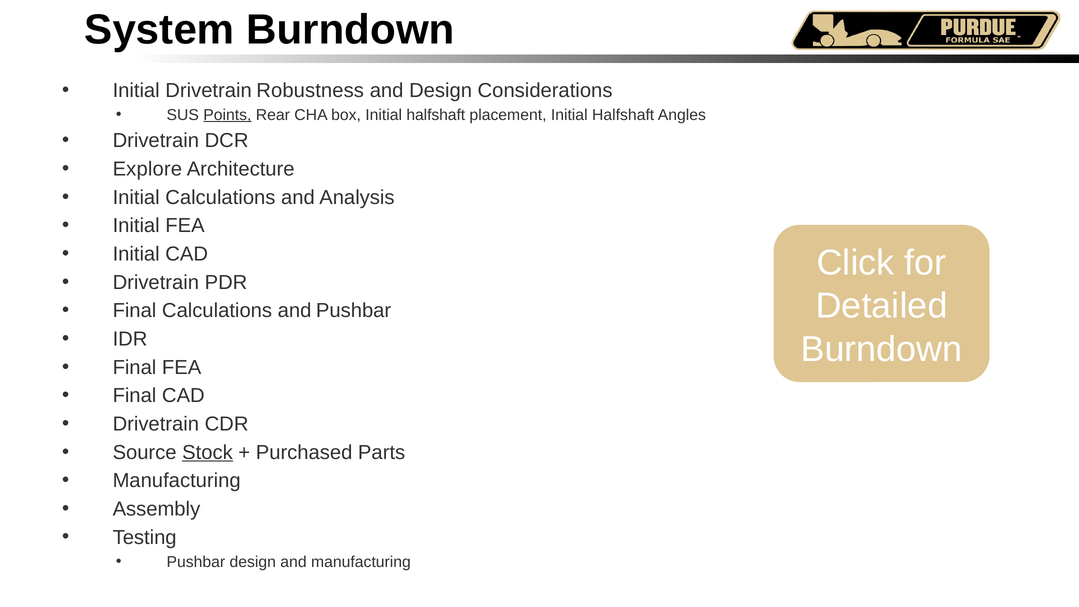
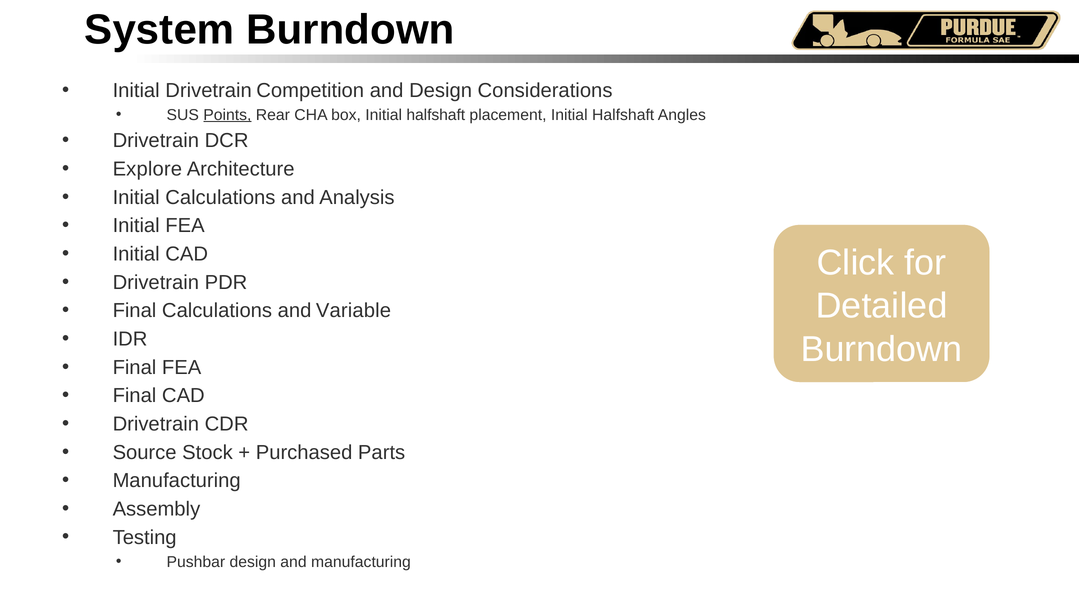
Robustness: Robustness -> Competition
and Pushbar: Pushbar -> Variable
Stock underline: present -> none
